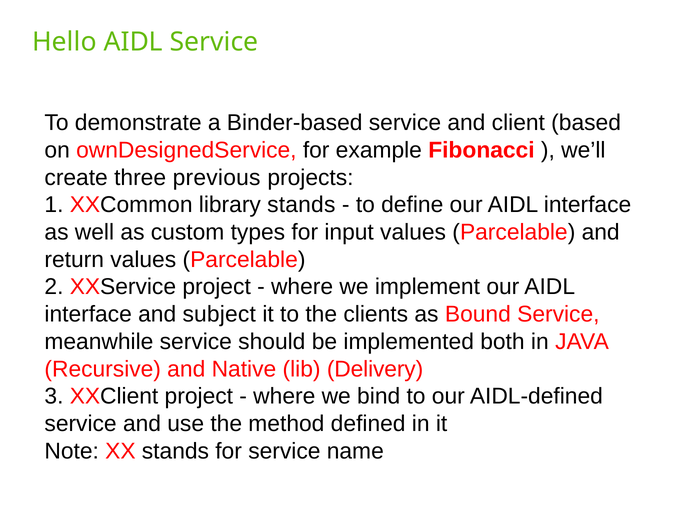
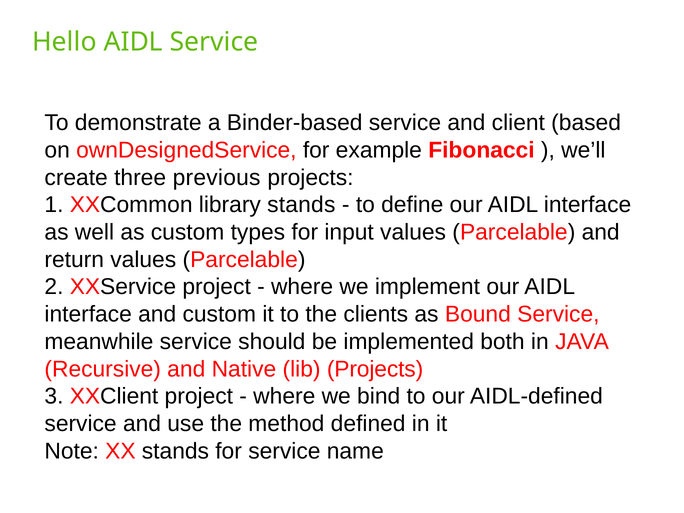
and subject: subject -> custom
lib Delivery: Delivery -> Projects
